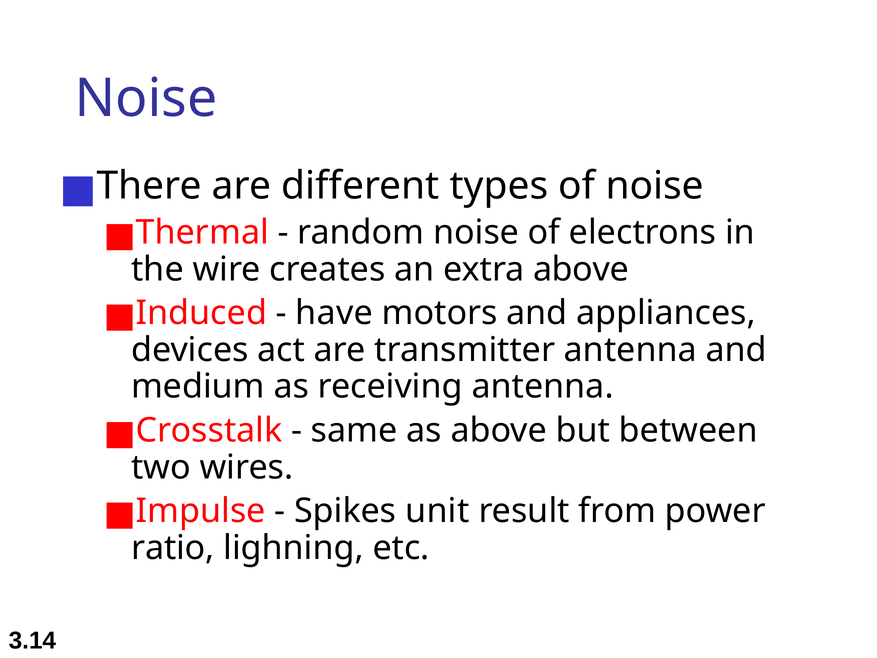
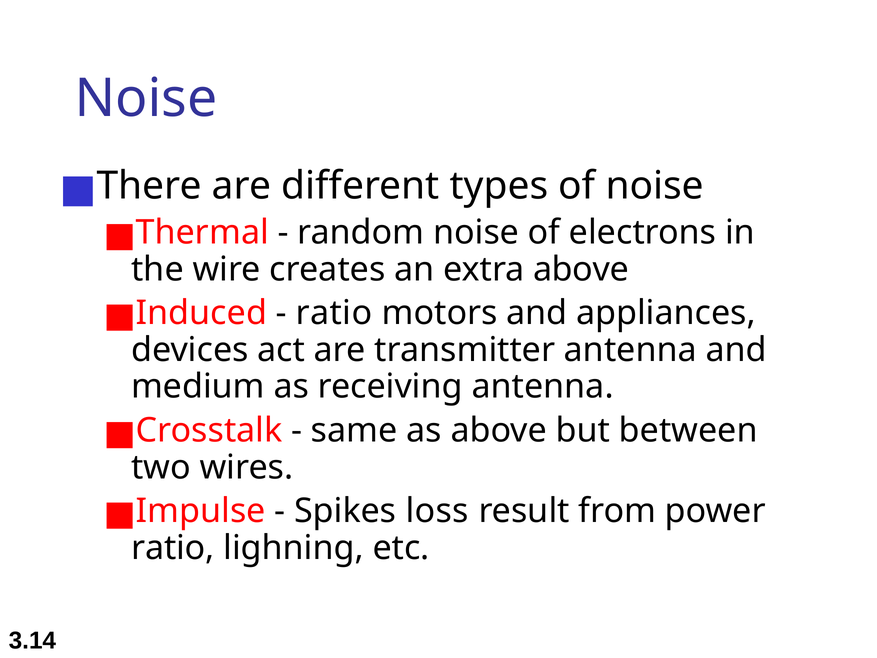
have at (334, 313): have -> ratio
unit: unit -> loss
